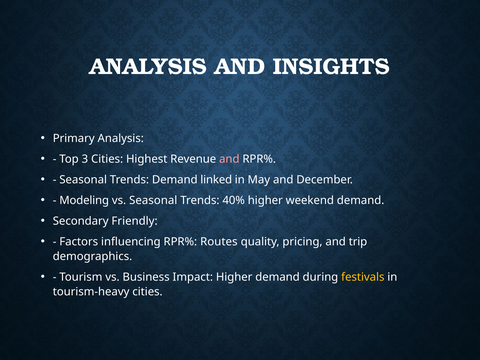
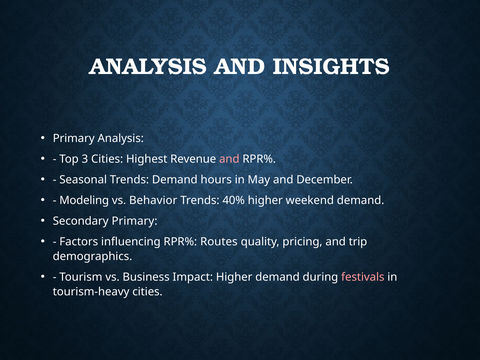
linked: linked -> hours
vs Seasonal: Seasonal -> Behavior
Secondary Friendly: Friendly -> Primary
festivals colour: yellow -> pink
